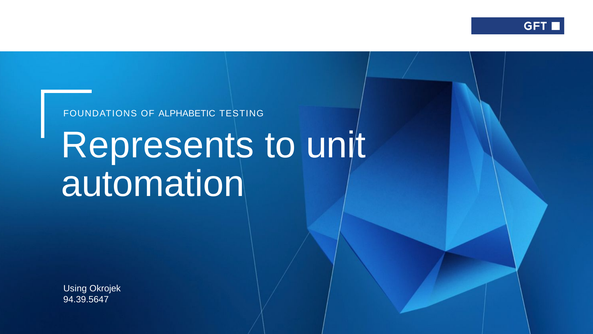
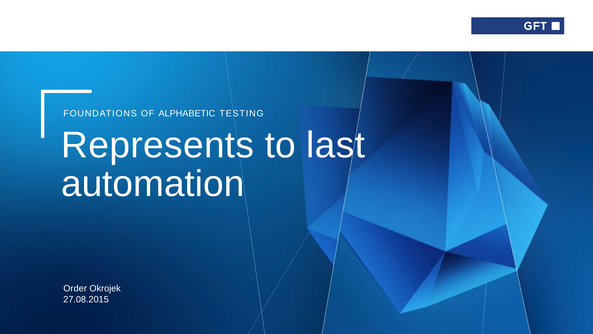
unit: unit -> last
Using: Using -> Order
94.39.5647: 94.39.5647 -> 27.08.2015
